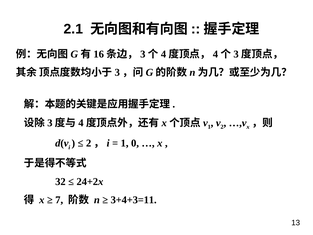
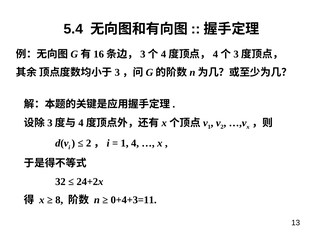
2.1: 2.1 -> 5.4
0: 0 -> 4
7: 7 -> 8
3+4+3=11: 3+4+3=11 -> 0+4+3=11
